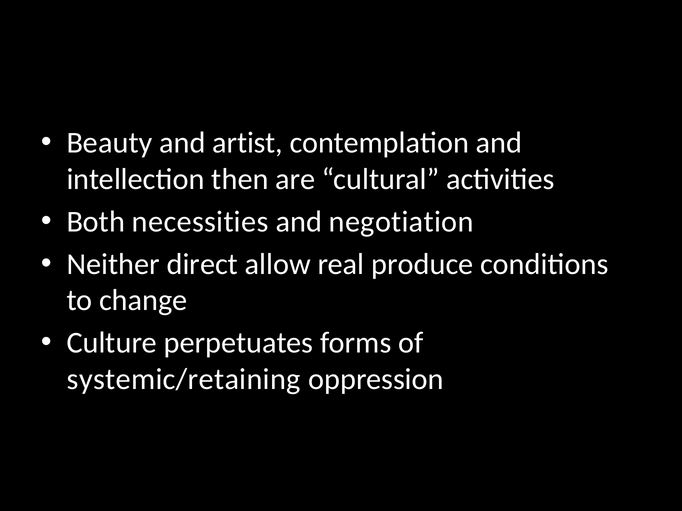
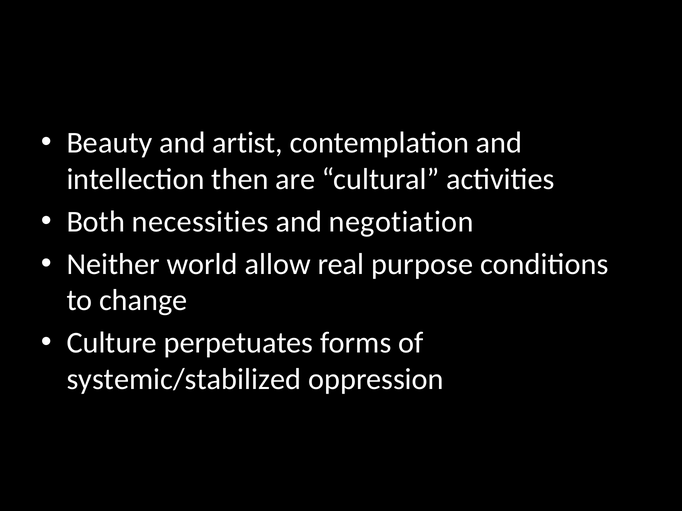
direct: direct -> world
produce: produce -> purpose
systemic/retaining: systemic/retaining -> systemic/stabilized
